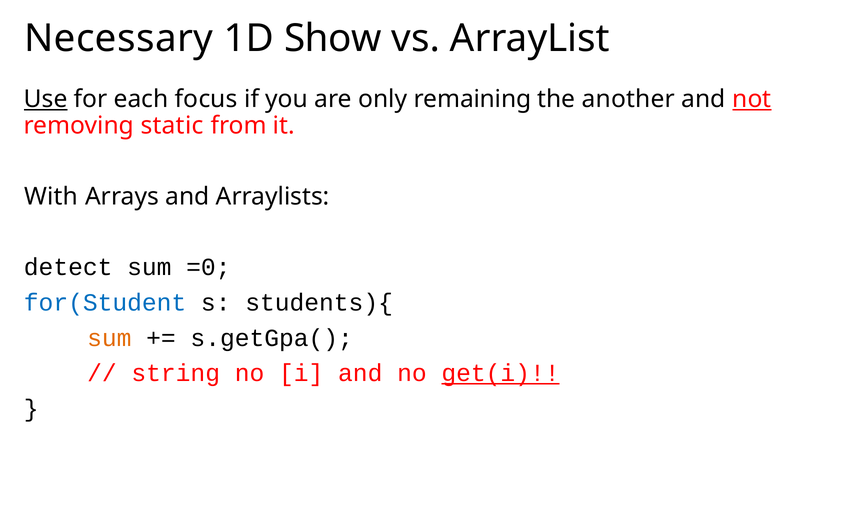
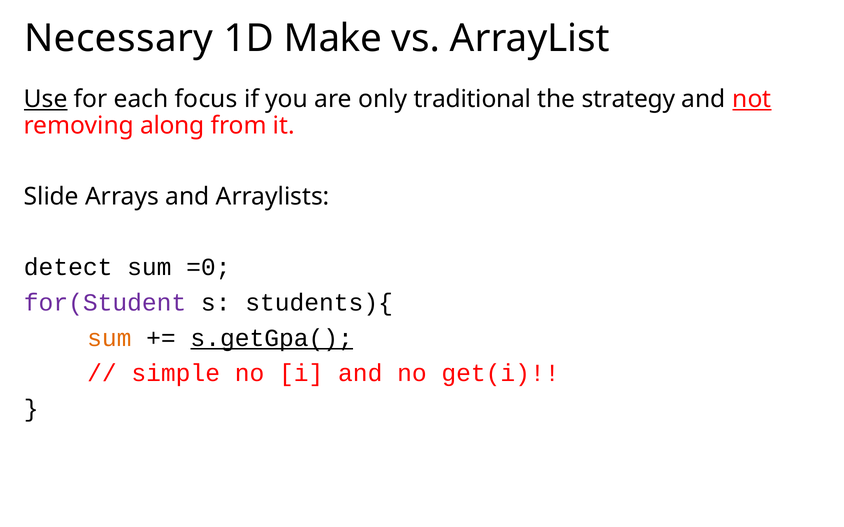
Show: Show -> Make
remaining: remaining -> traditional
another: another -> strategy
static: static -> along
With: With -> Slide
for(Student colour: blue -> purple
s.getGpa( underline: none -> present
string: string -> simple
get(i underline: present -> none
